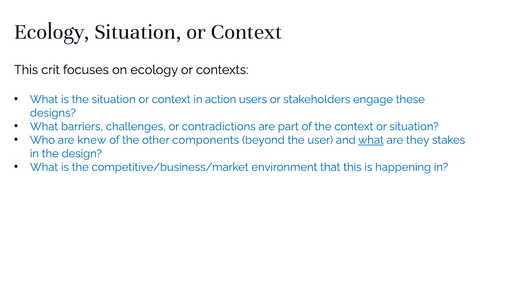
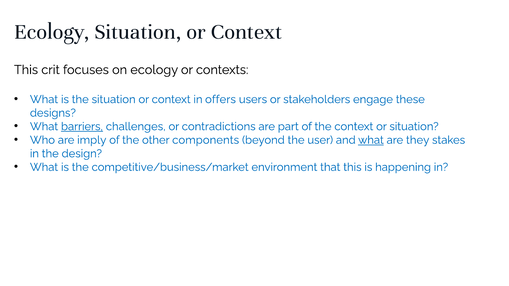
action: action -> offers
barriers underline: none -> present
knew: knew -> imply
